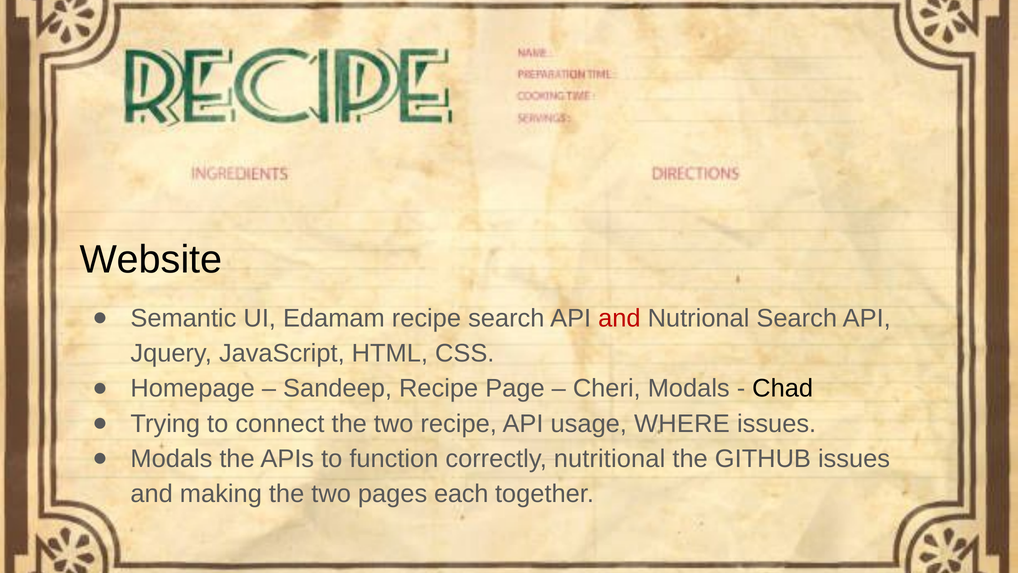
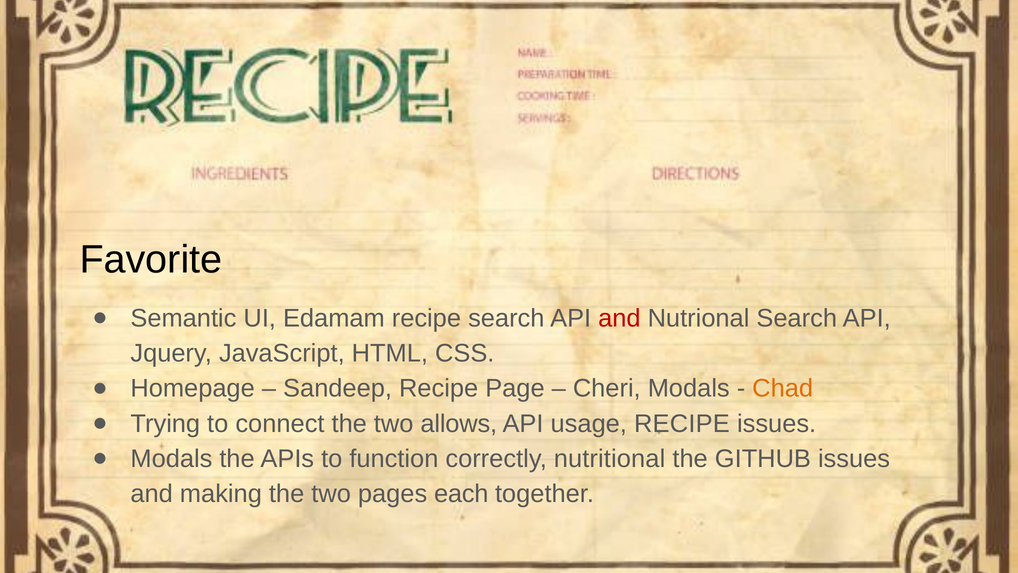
Website: Website -> Favorite
Chad colour: black -> orange
two recipe: recipe -> allows
usage WHERE: WHERE -> RECIPE
